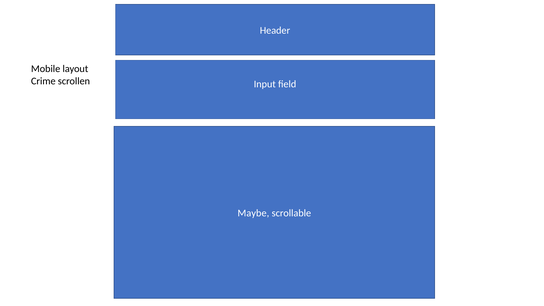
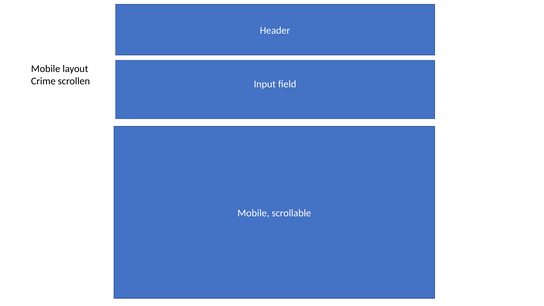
Maybe at (253, 213): Maybe -> Mobile
